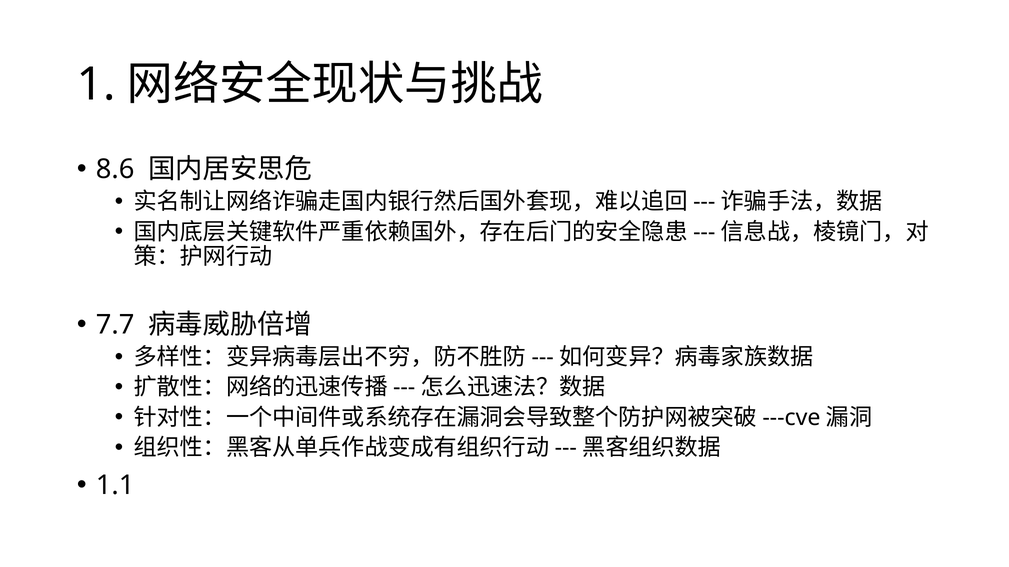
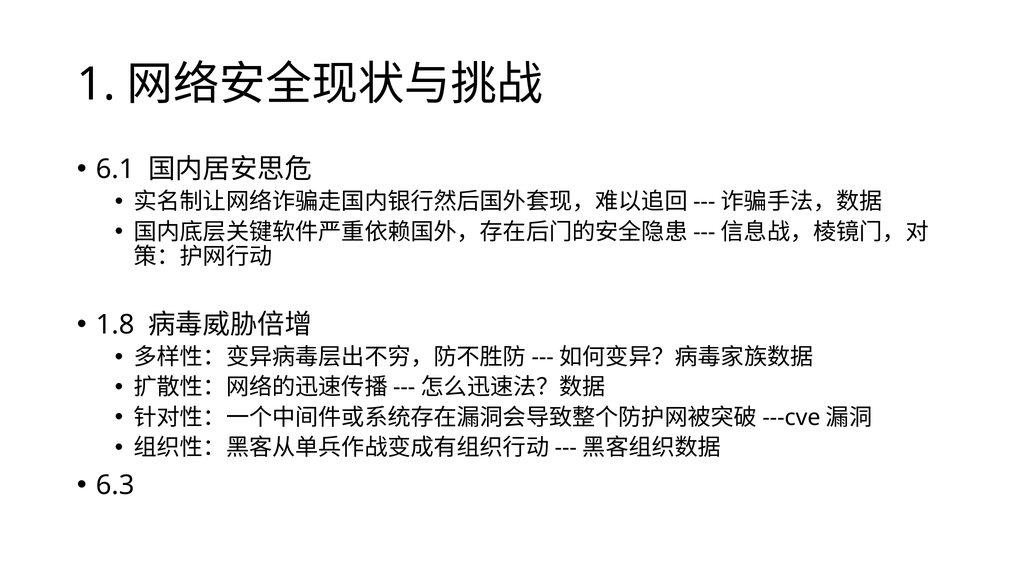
8.6: 8.6 -> 6.1
7.7: 7.7 -> 1.8
1.1: 1.1 -> 6.3
